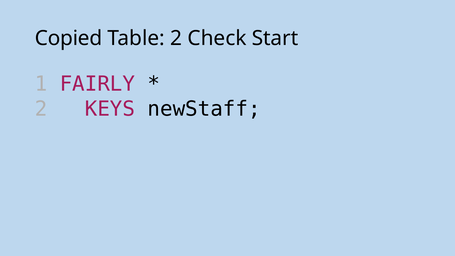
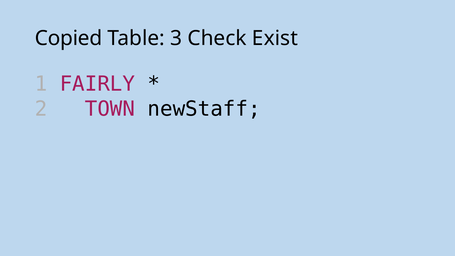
Table 2: 2 -> 3
Start: Start -> Exist
KEYS: KEYS -> TOWN
